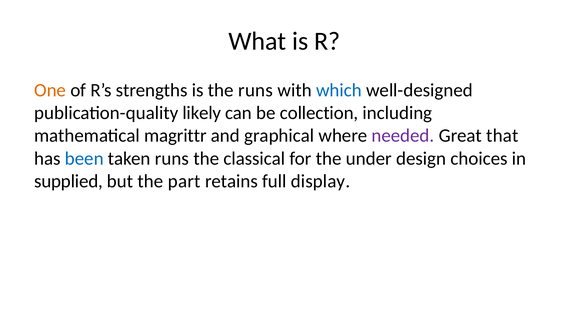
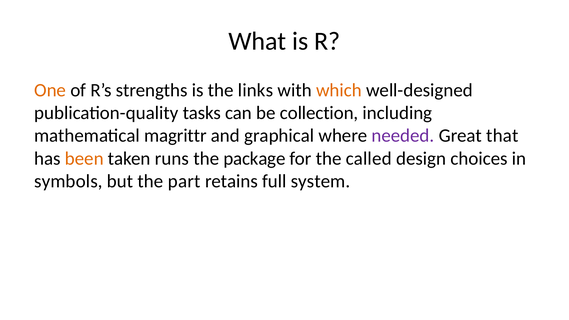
the runs: runs -> links
which colour: blue -> orange
likely: likely -> tasks
been colour: blue -> orange
classical: classical -> package
under: under -> called
supplied: supplied -> symbols
display: display -> system
